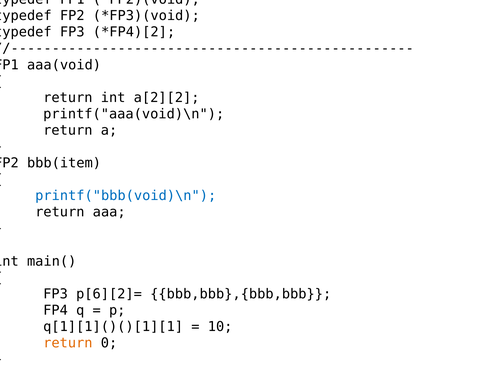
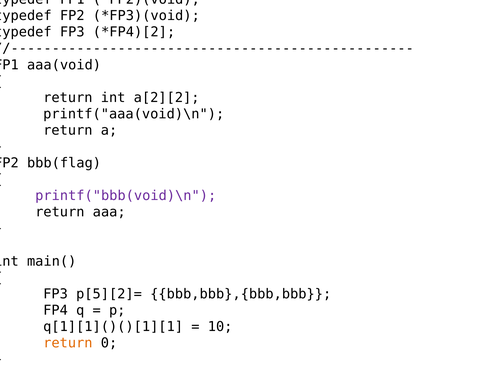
bbb(item: bbb(item -> bbb(flag
printf("bbb(void)\n colour: blue -> purple
p[6][2]=: p[6][2]= -> p[5][2]=
